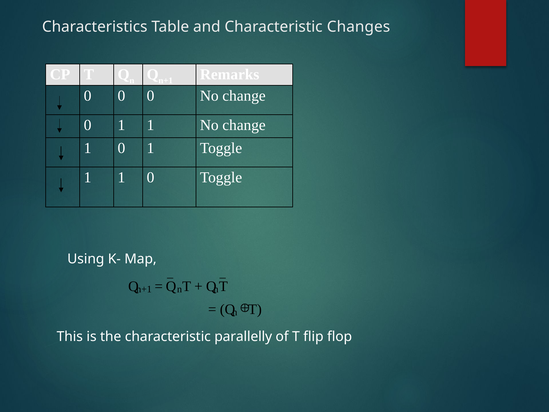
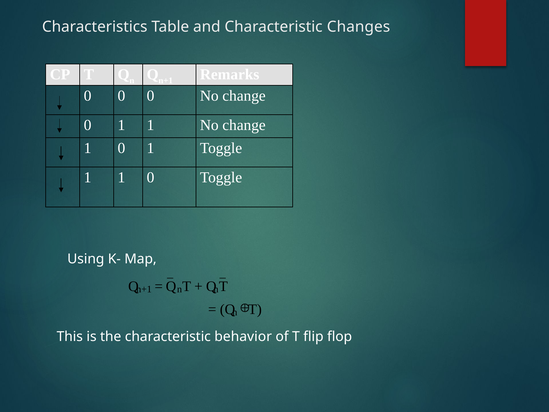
parallelly: parallelly -> behavior
